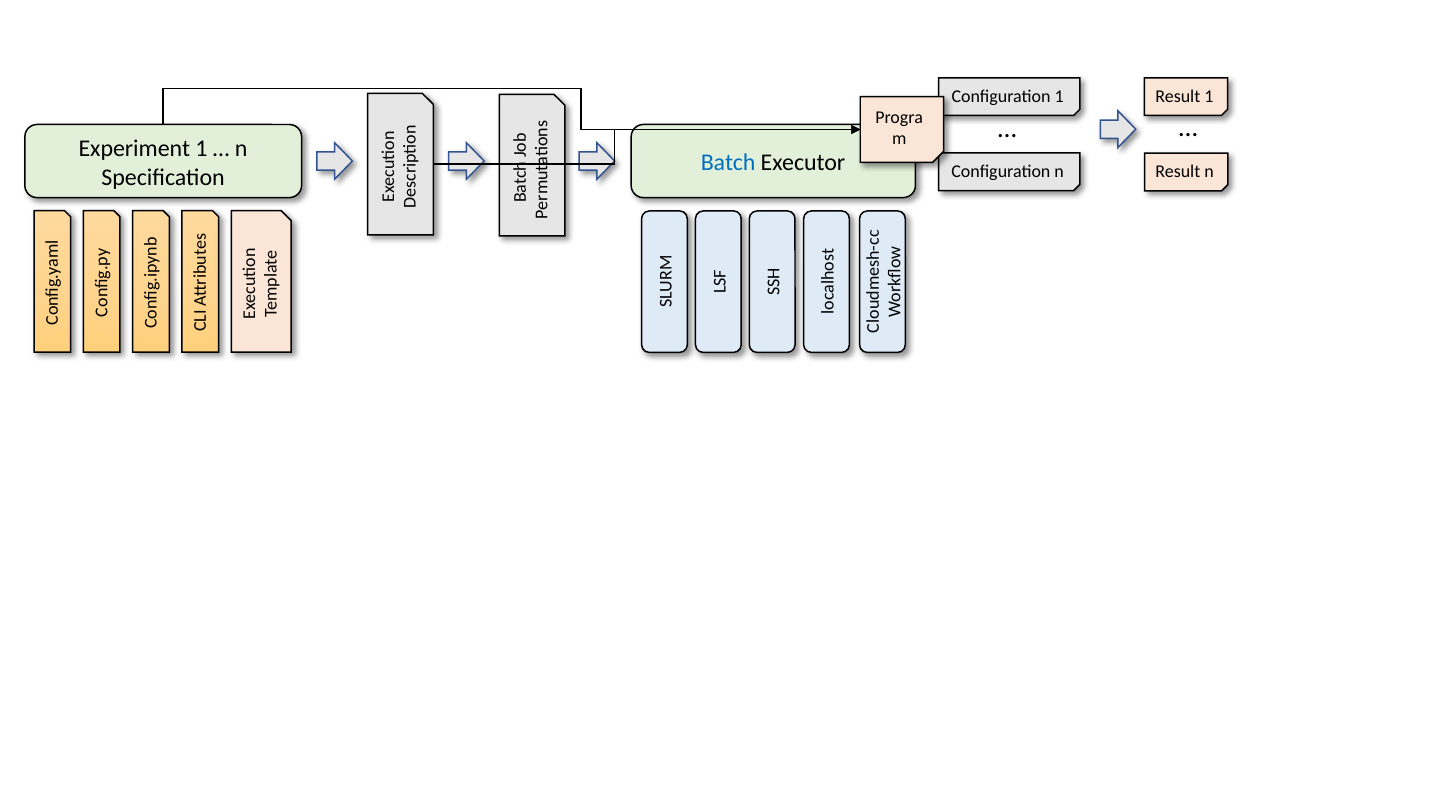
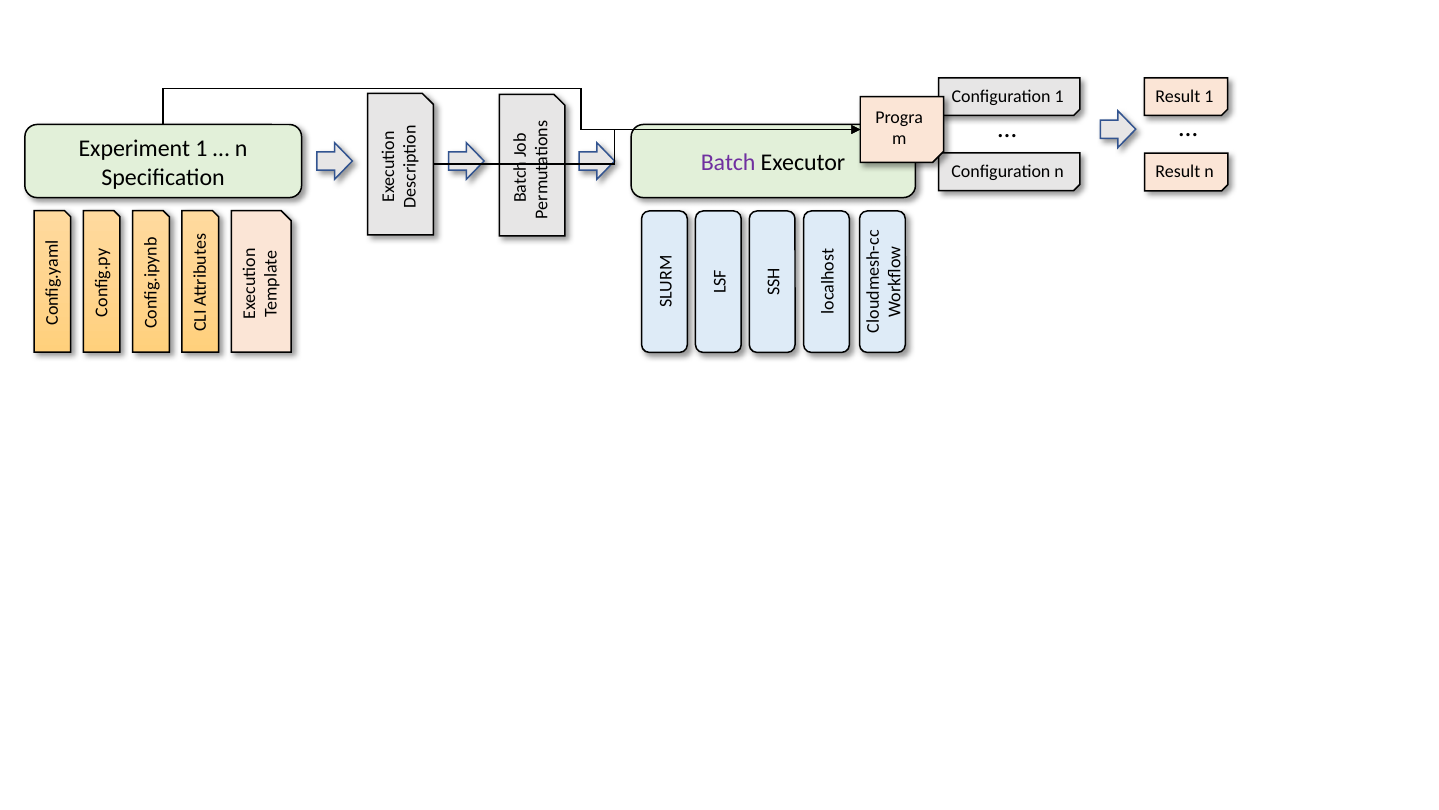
Batch colour: blue -> purple
